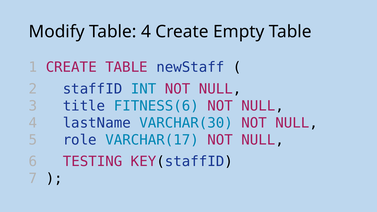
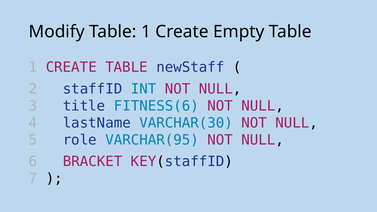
Modify Table 4: 4 -> 1
VARCHAR(17: VARCHAR(17 -> VARCHAR(95
TESTING: TESTING -> BRACKET
